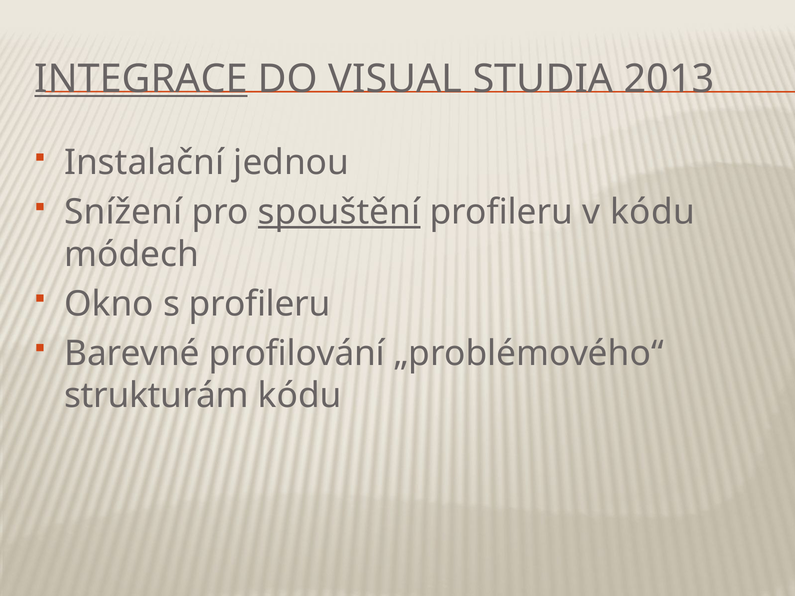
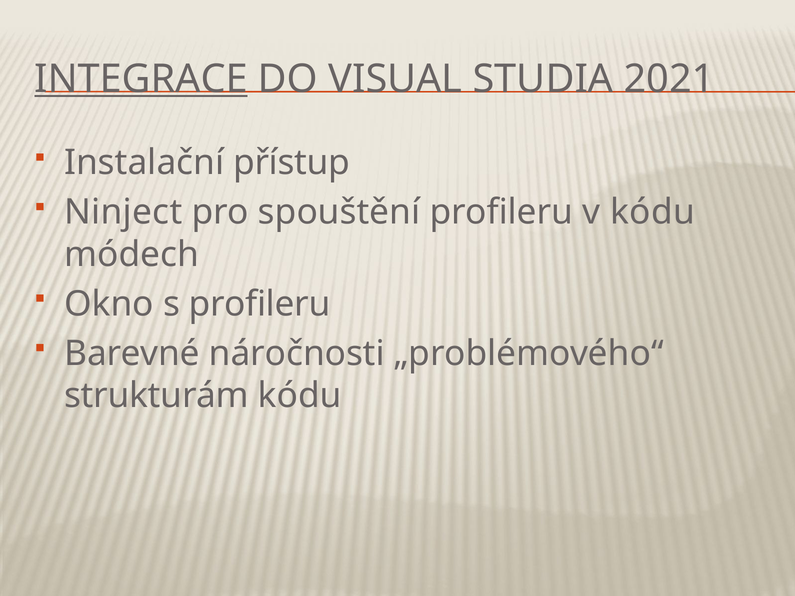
2013: 2013 -> 2021
jednou: jednou -> přístup
Snížení: Snížení -> Ninject
spouštění underline: present -> none
profilování: profilování -> náročnosti
